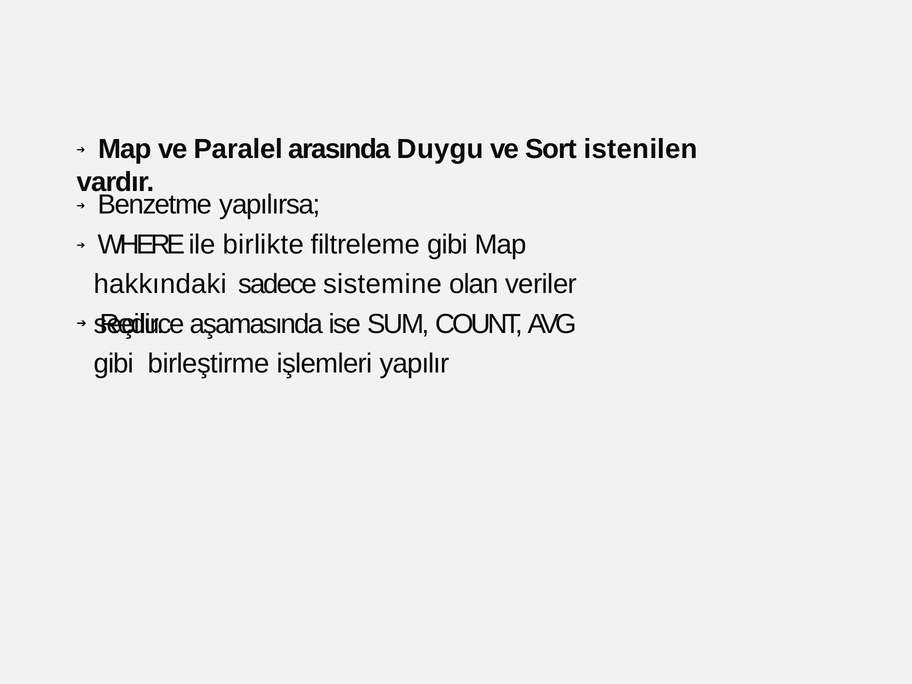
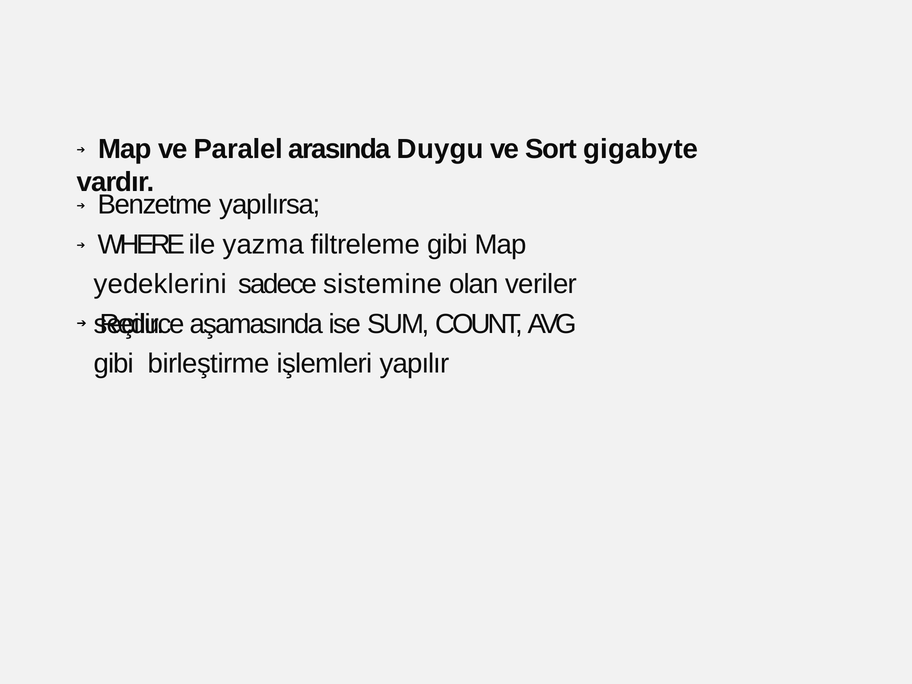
istenilen: istenilen -> gigabyte
birlikte: birlikte -> yazma
hakkındaki: hakkındaki -> yedeklerini
